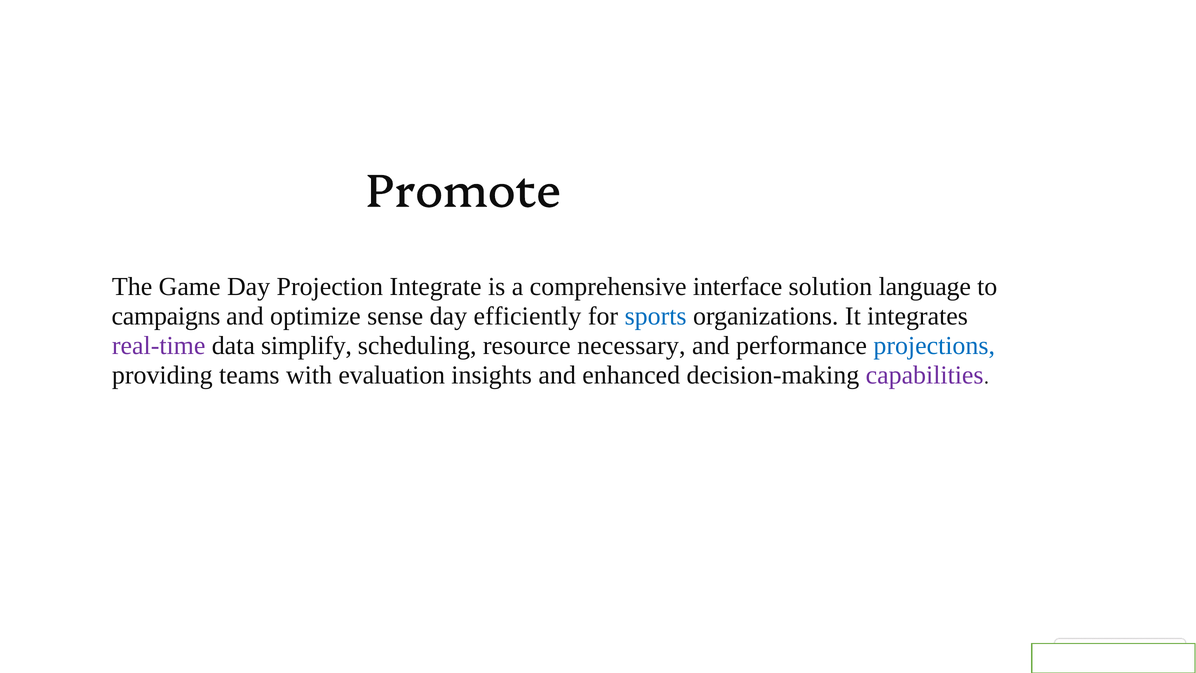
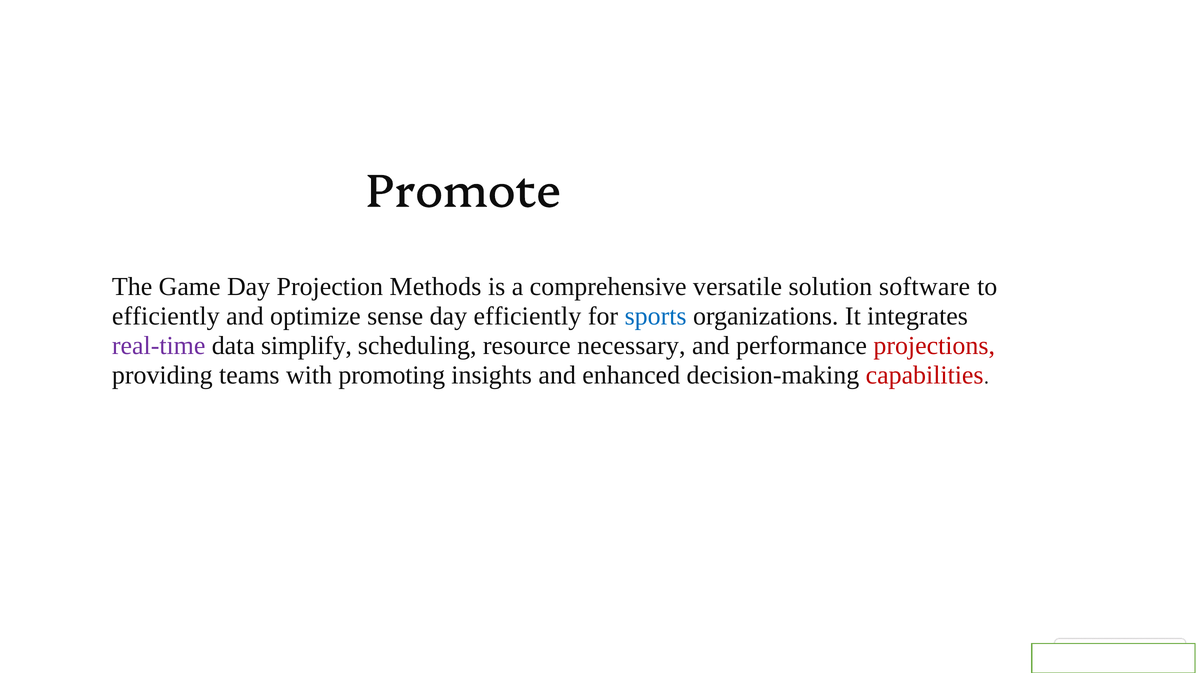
Integrate: Integrate -> Methods
interface: interface -> versatile
language: language -> software
campaigns at (166, 316): campaigns -> efficiently
projections colour: blue -> red
evaluation: evaluation -> promoting
capabilities colour: purple -> red
